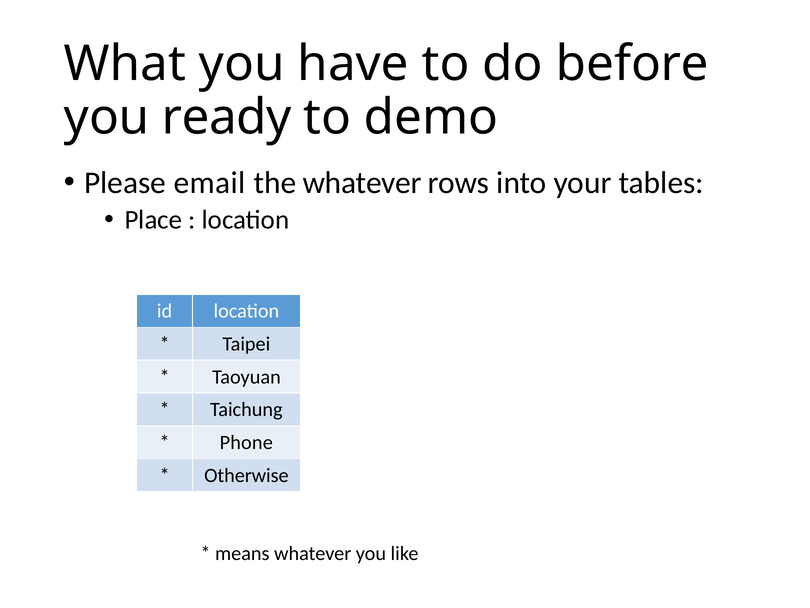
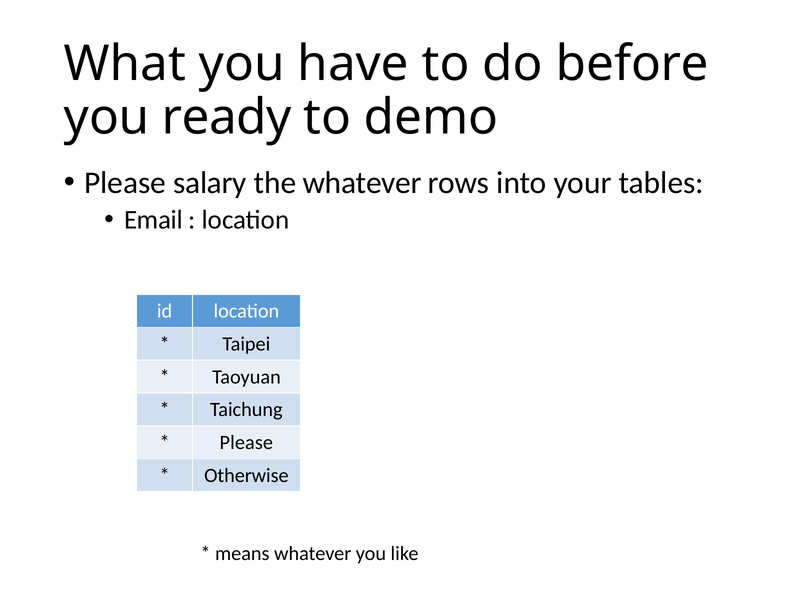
email: email -> salary
Place: Place -> Email
Phone at (246, 442): Phone -> Please
